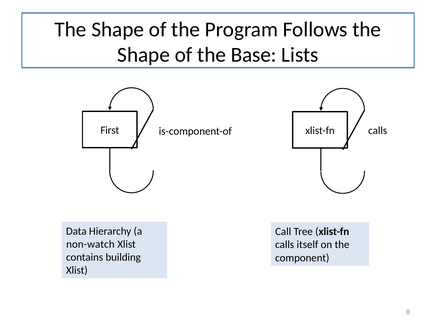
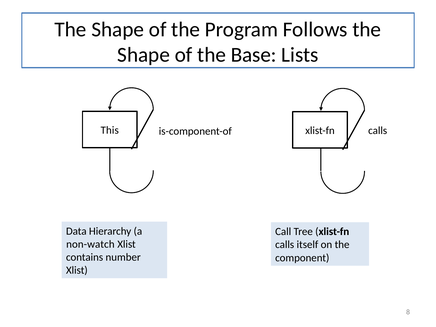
First: First -> This
building: building -> number
